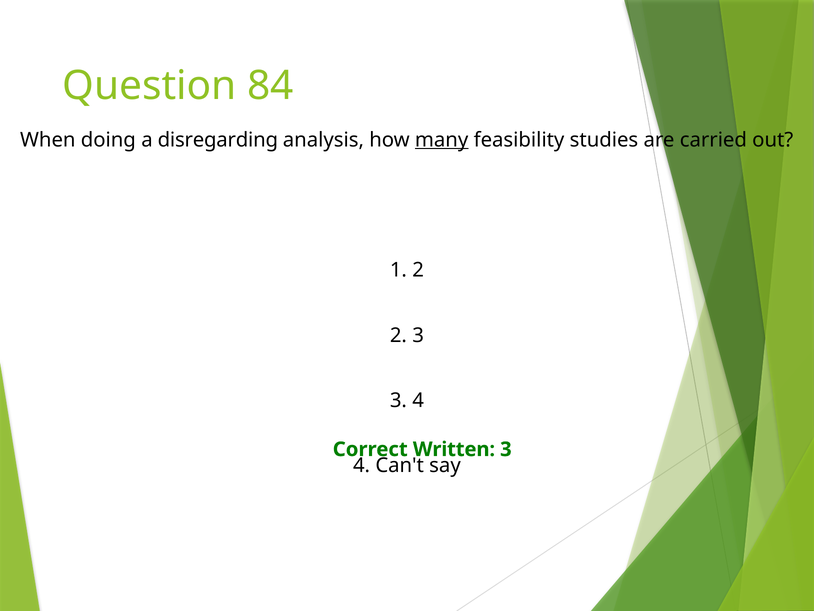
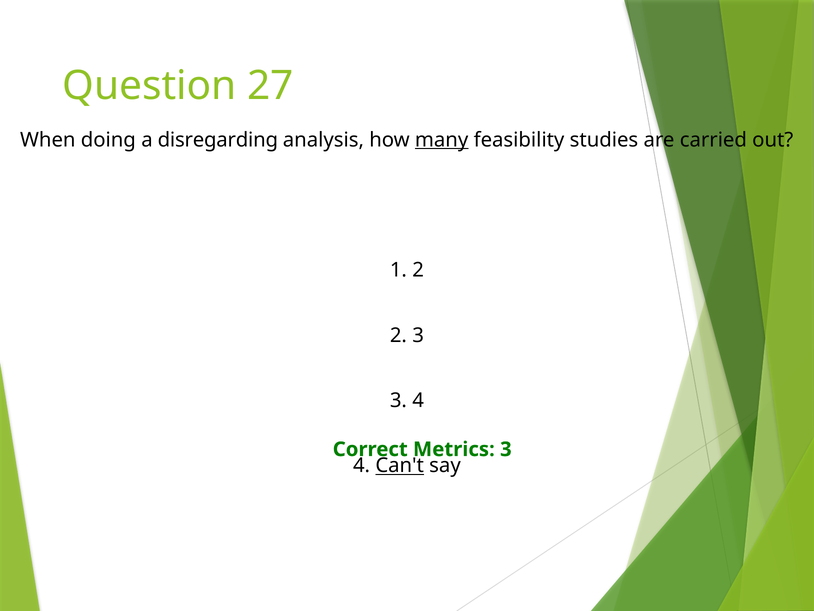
84: 84 -> 27
Written: Written -> Metrics
Can't underline: none -> present
